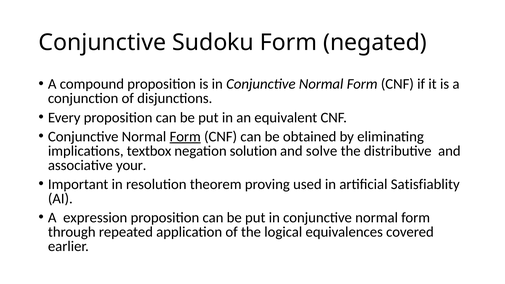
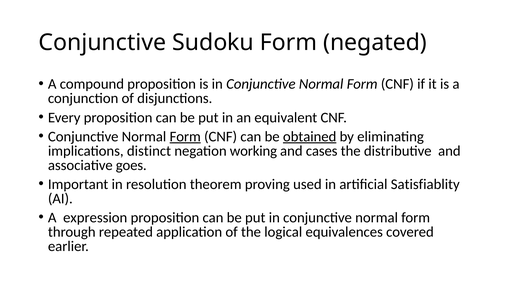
obtained underline: none -> present
textbox: textbox -> distinct
solution: solution -> working
solve: solve -> cases
your: your -> goes
